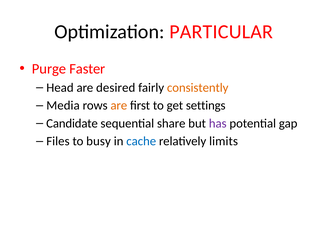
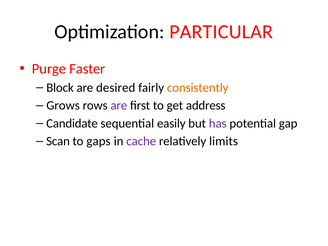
Head: Head -> Block
Media: Media -> Grows
are at (119, 106) colour: orange -> purple
settings: settings -> address
share: share -> easily
Files: Files -> Scan
busy: busy -> gaps
cache colour: blue -> purple
